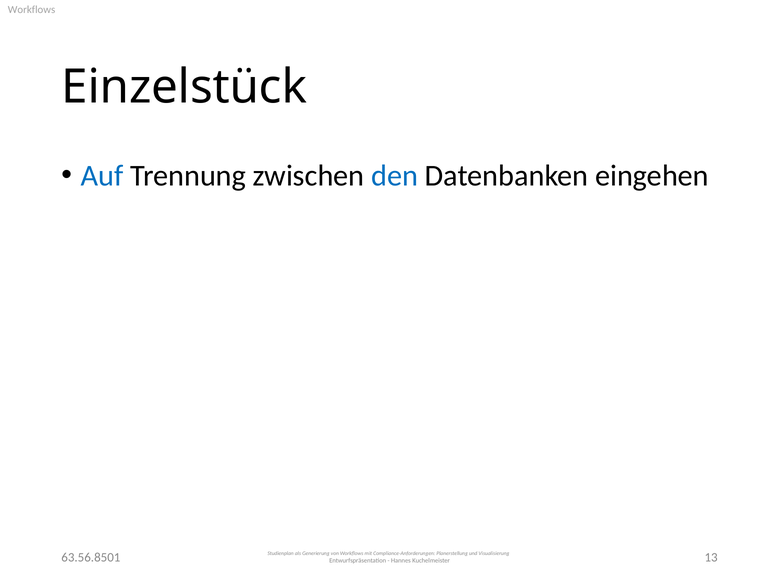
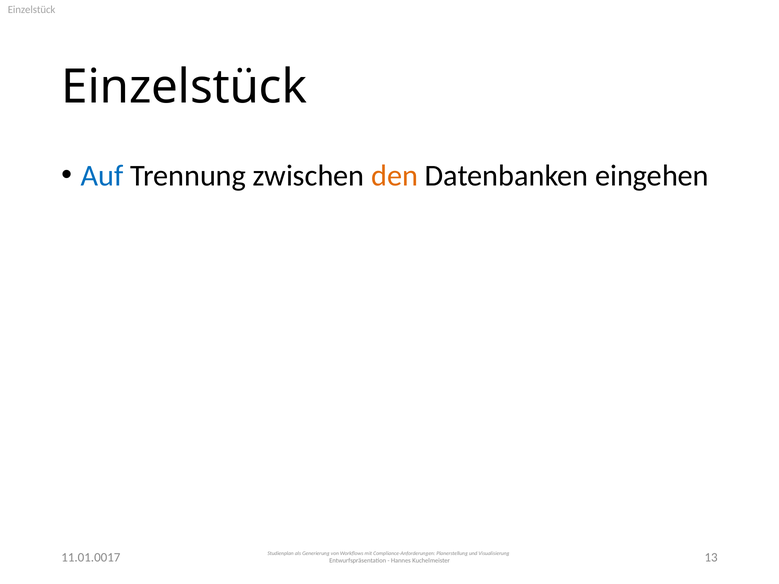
Workflows at (32, 10): Workflows -> Einzelstück
den colour: blue -> orange
63.56.8501: 63.56.8501 -> 11.01.0017
